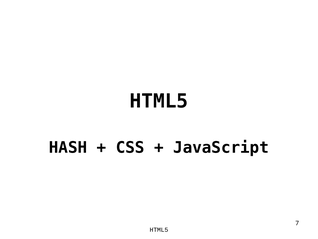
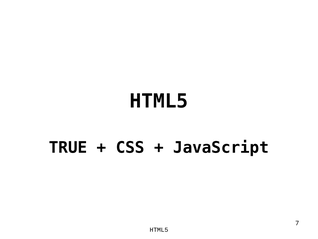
HASH: HASH -> TRUE
